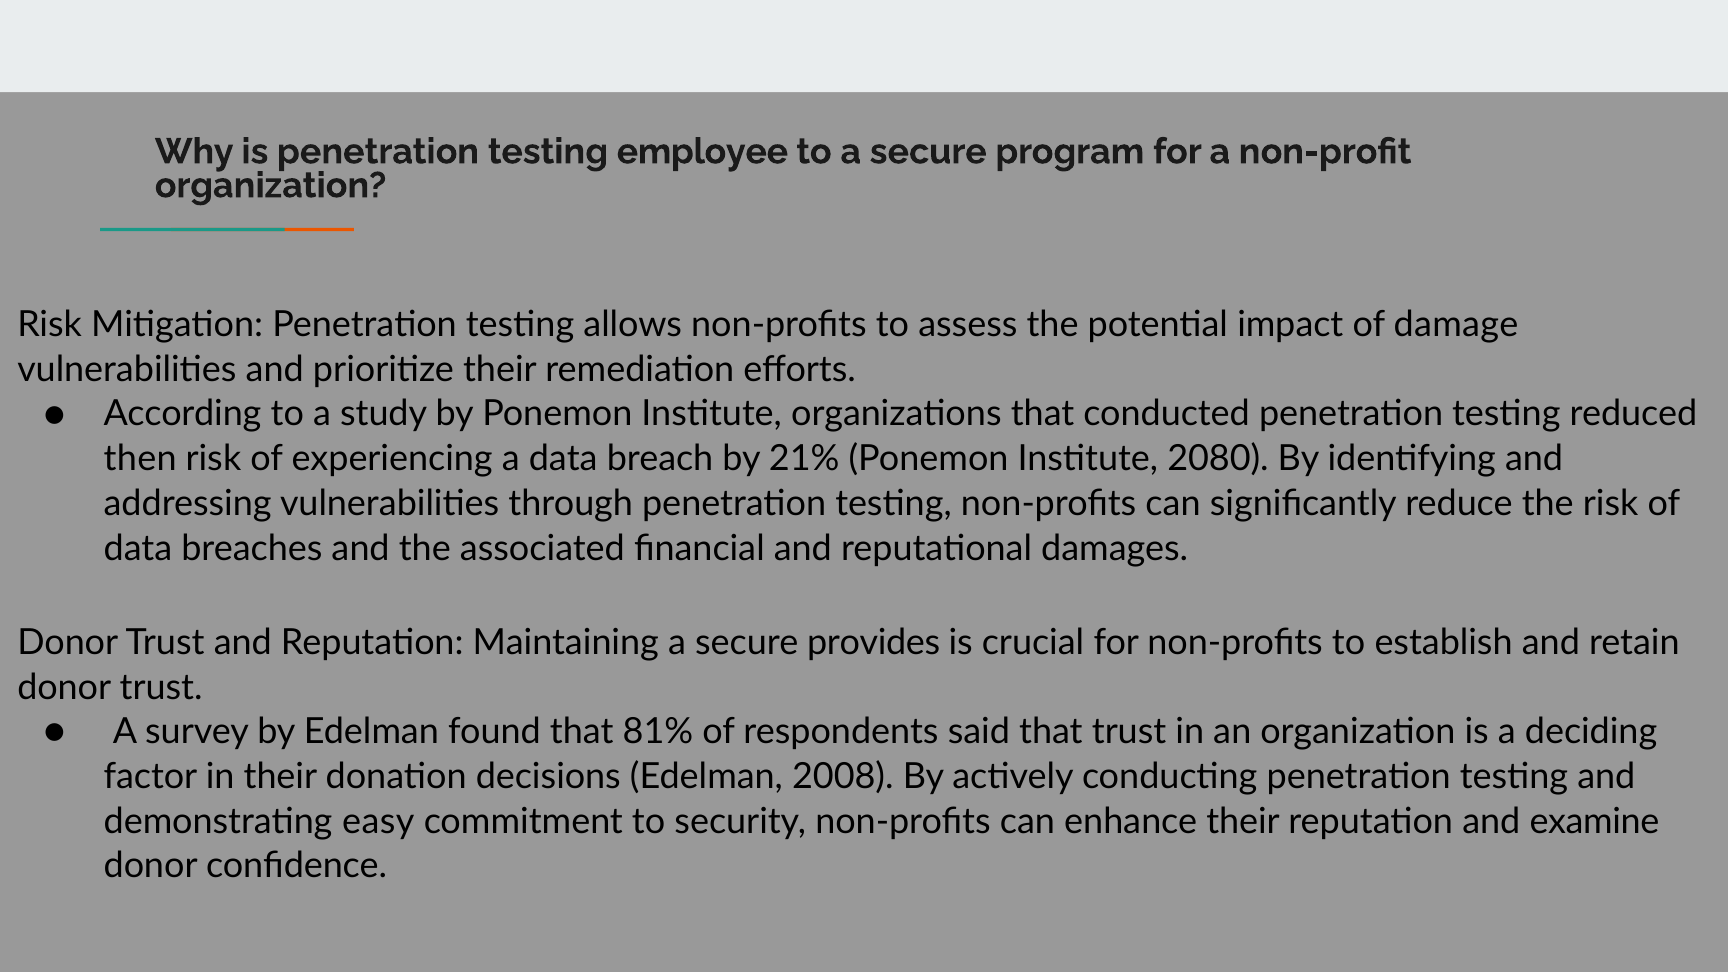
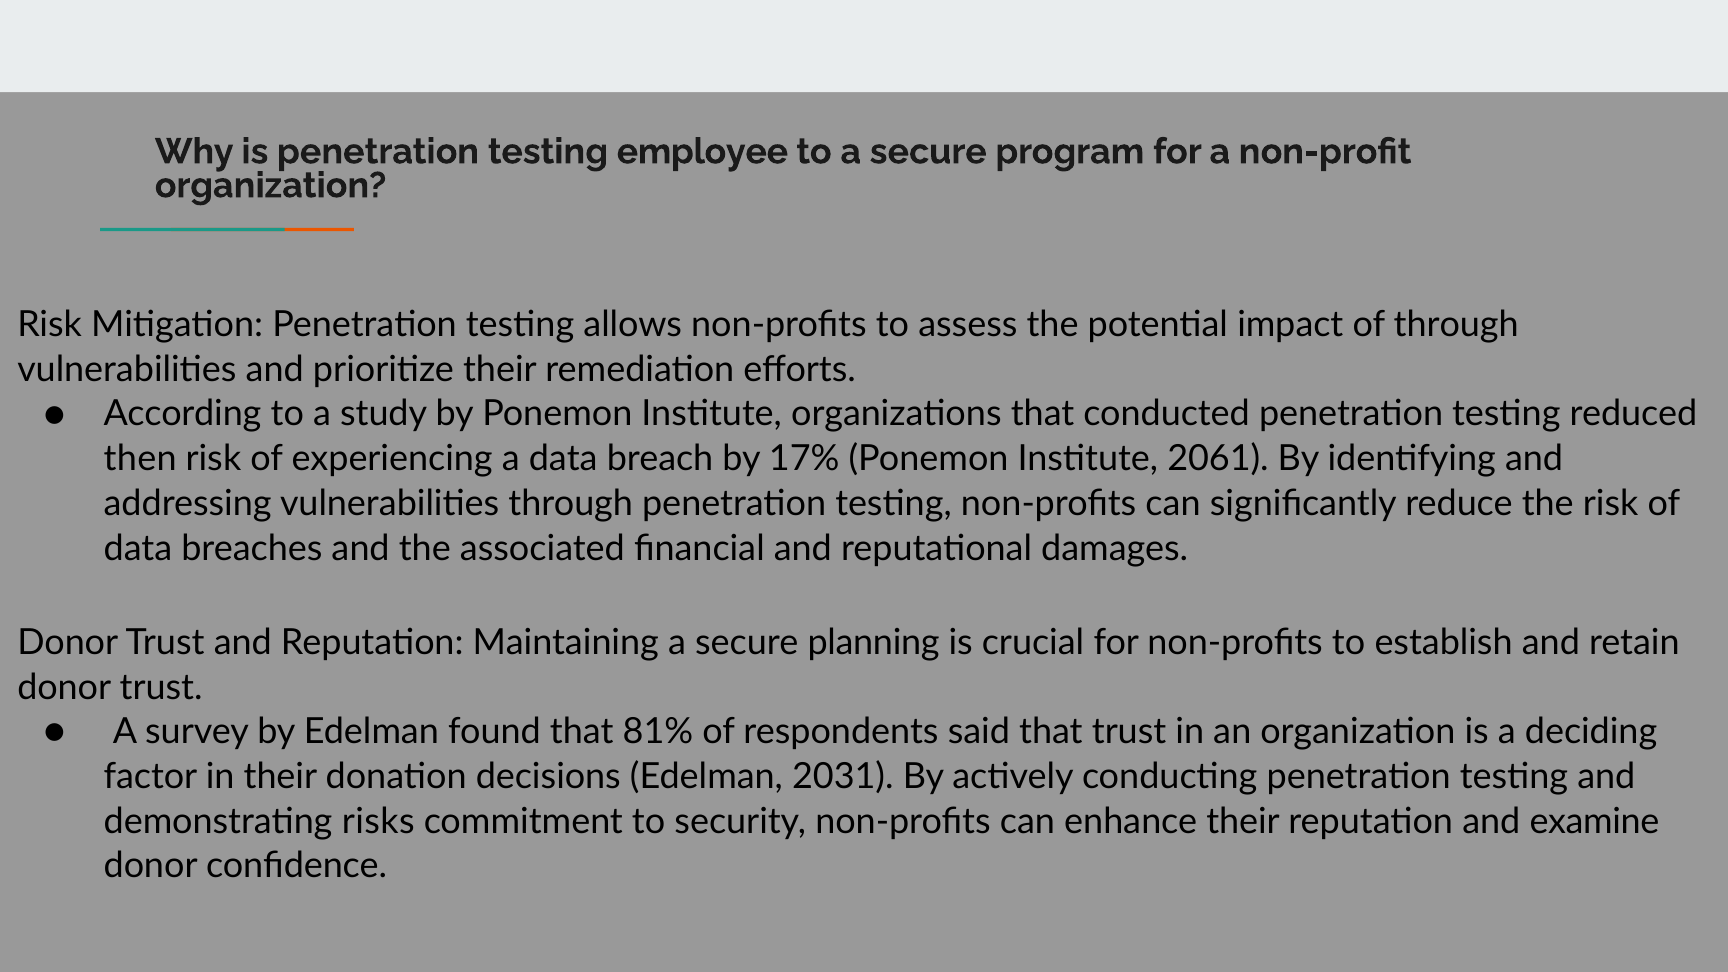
of damage: damage -> through
21%: 21% -> 17%
2080: 2080 -> 2061
provides: provides -> planning
2008: 2008 -> 2031
easy: easy -> risks
